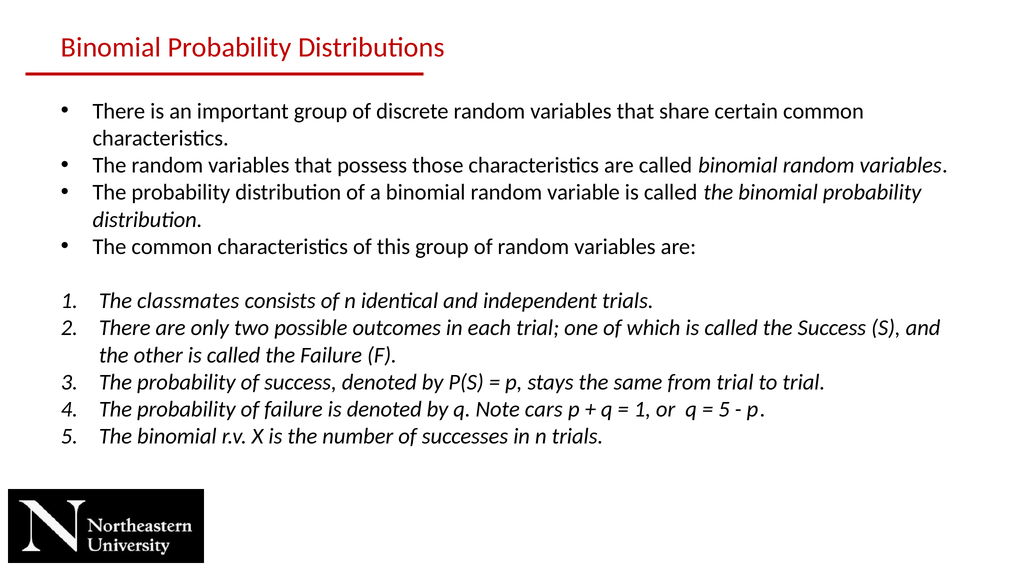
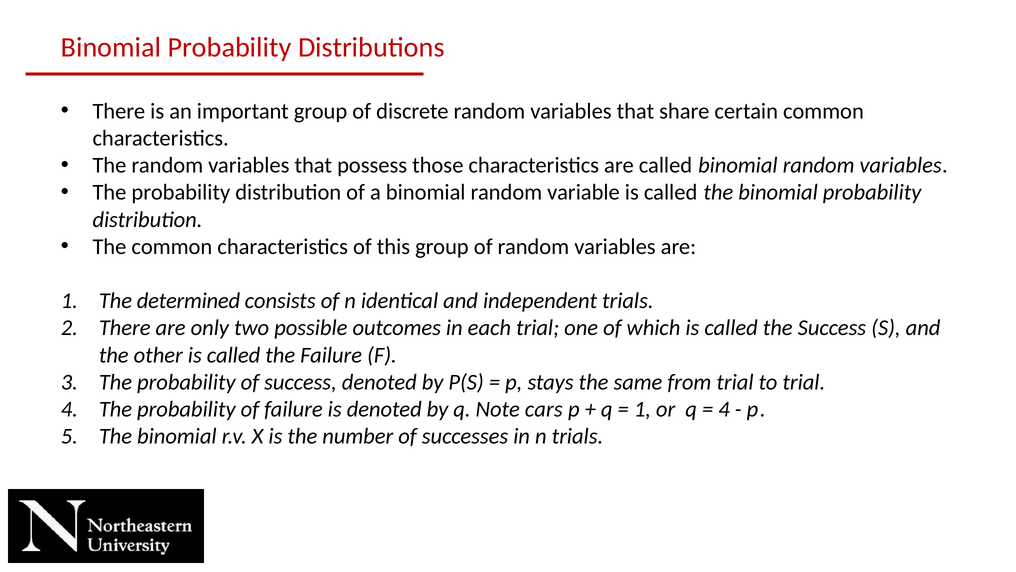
classmates: classmates -> determined
5 at (724, 409): 5 -> 4
